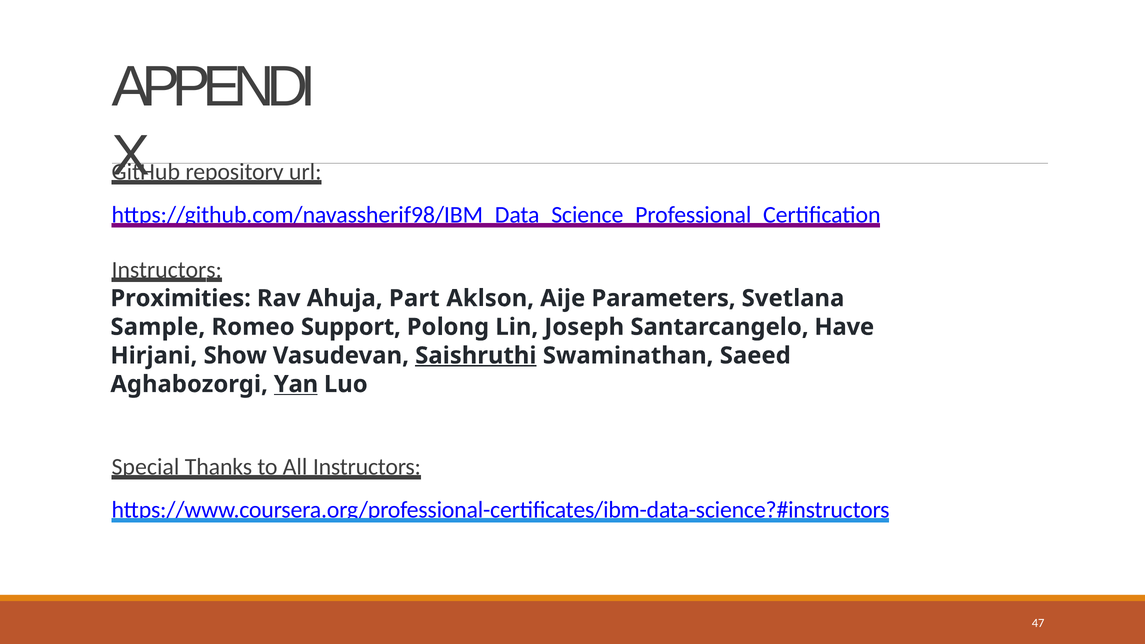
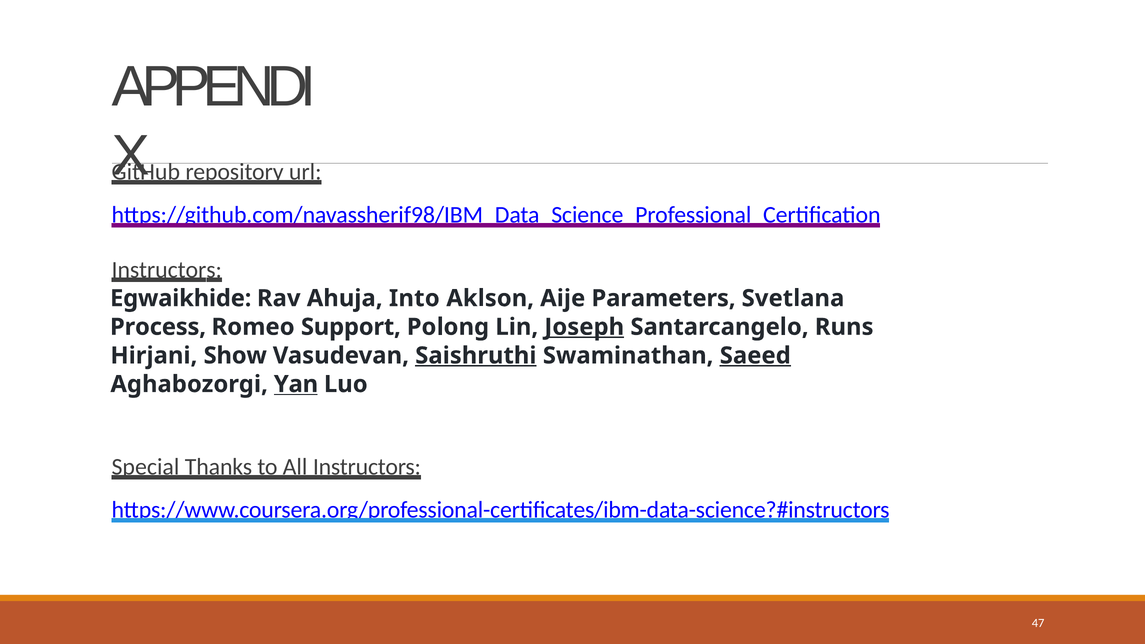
Proximities: Proximities -> Egwaikhide
Part: Part -> Into
Sample: Sample -> Process
Joseph underline: none -> present
Have: Have -> Runs
Saeed underline: none -> present
